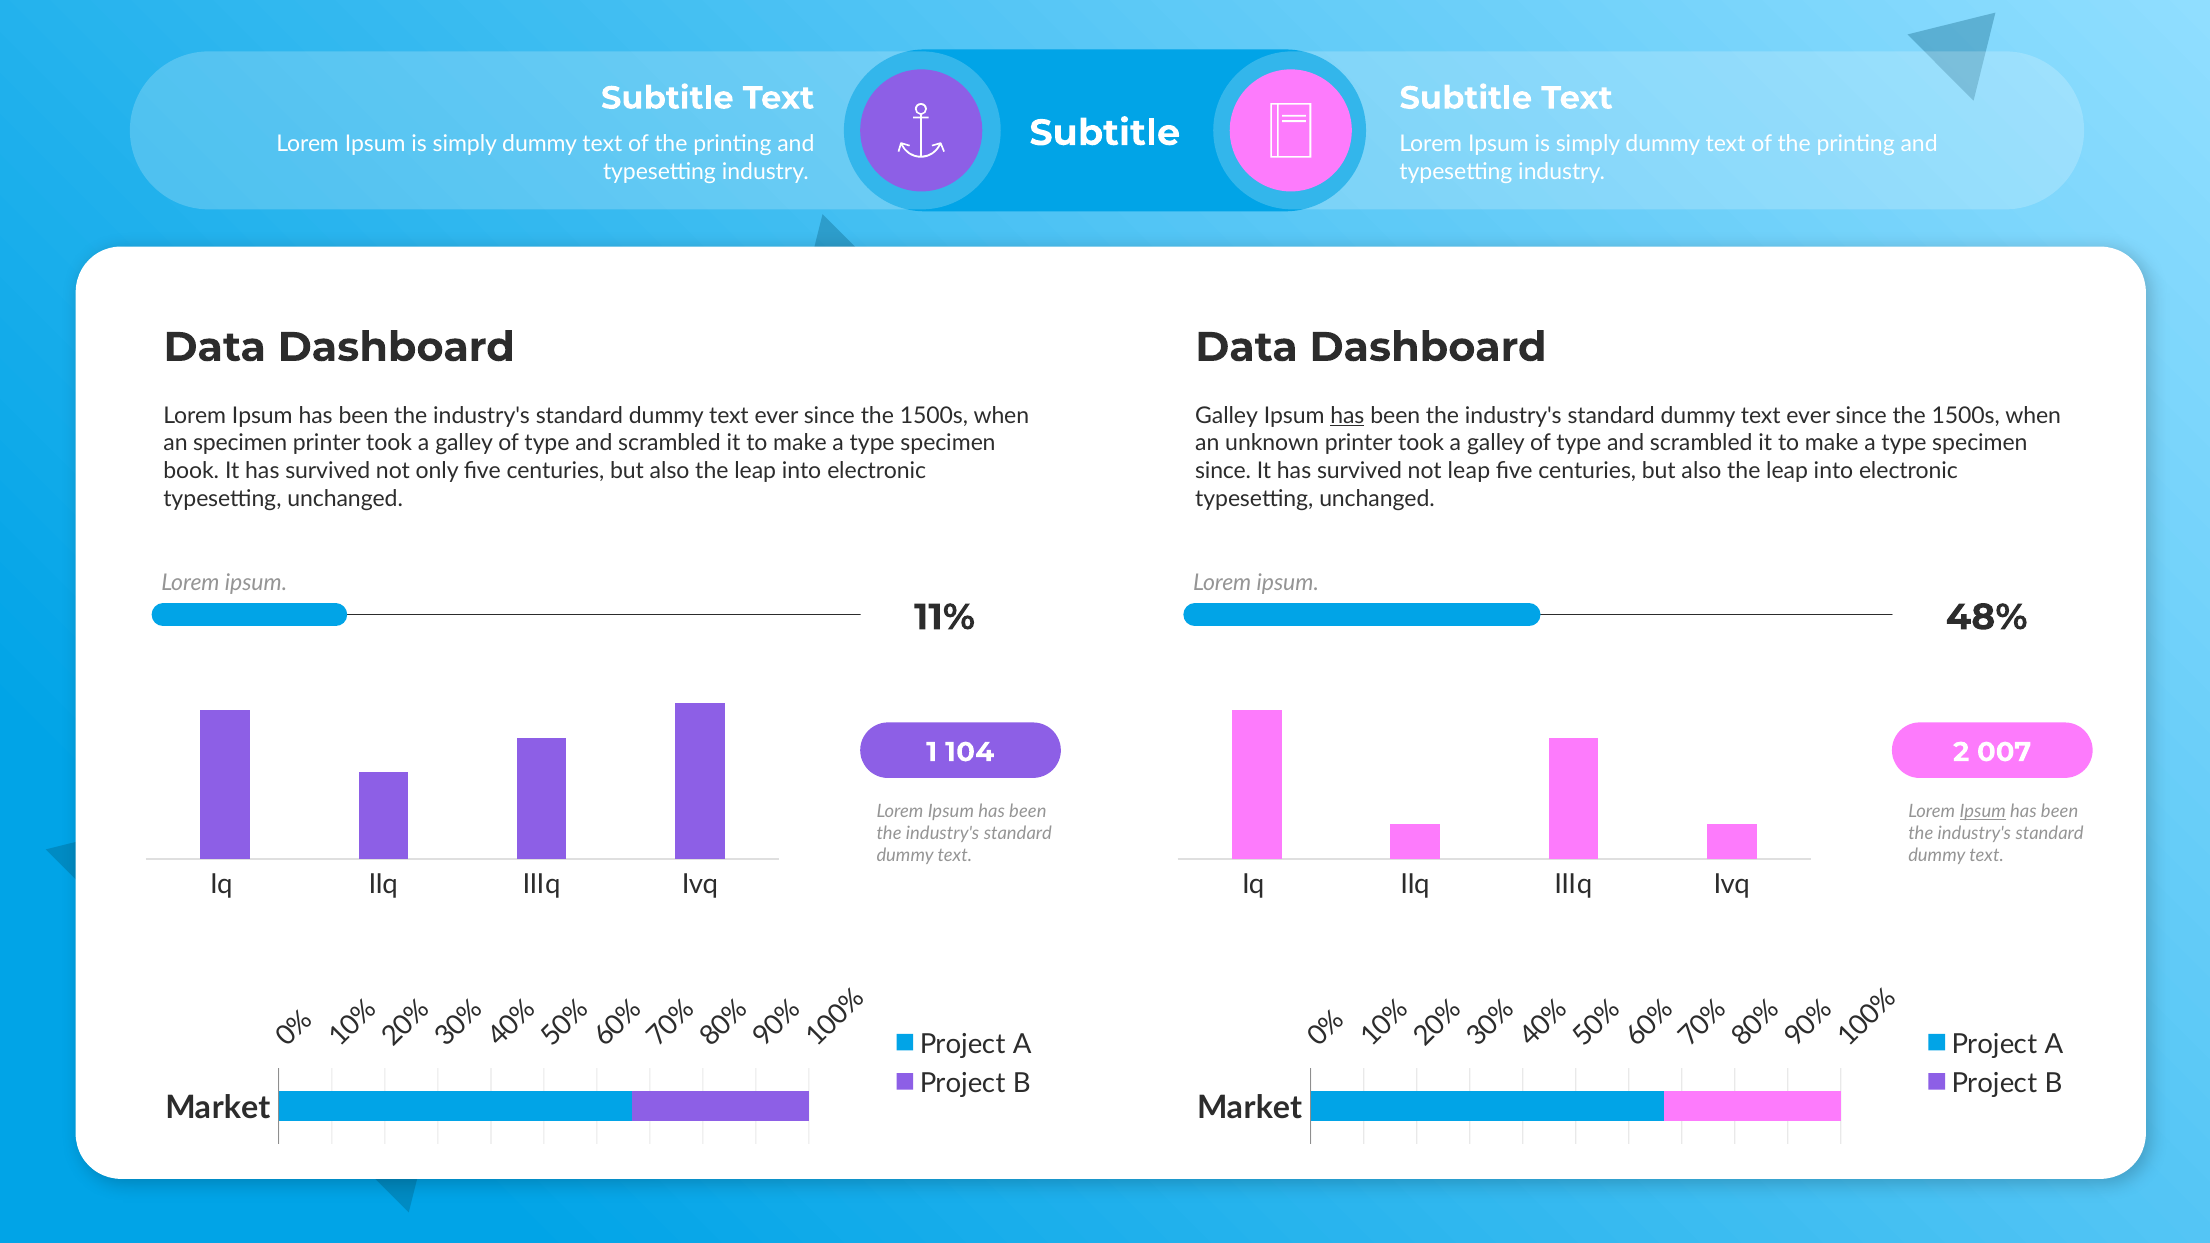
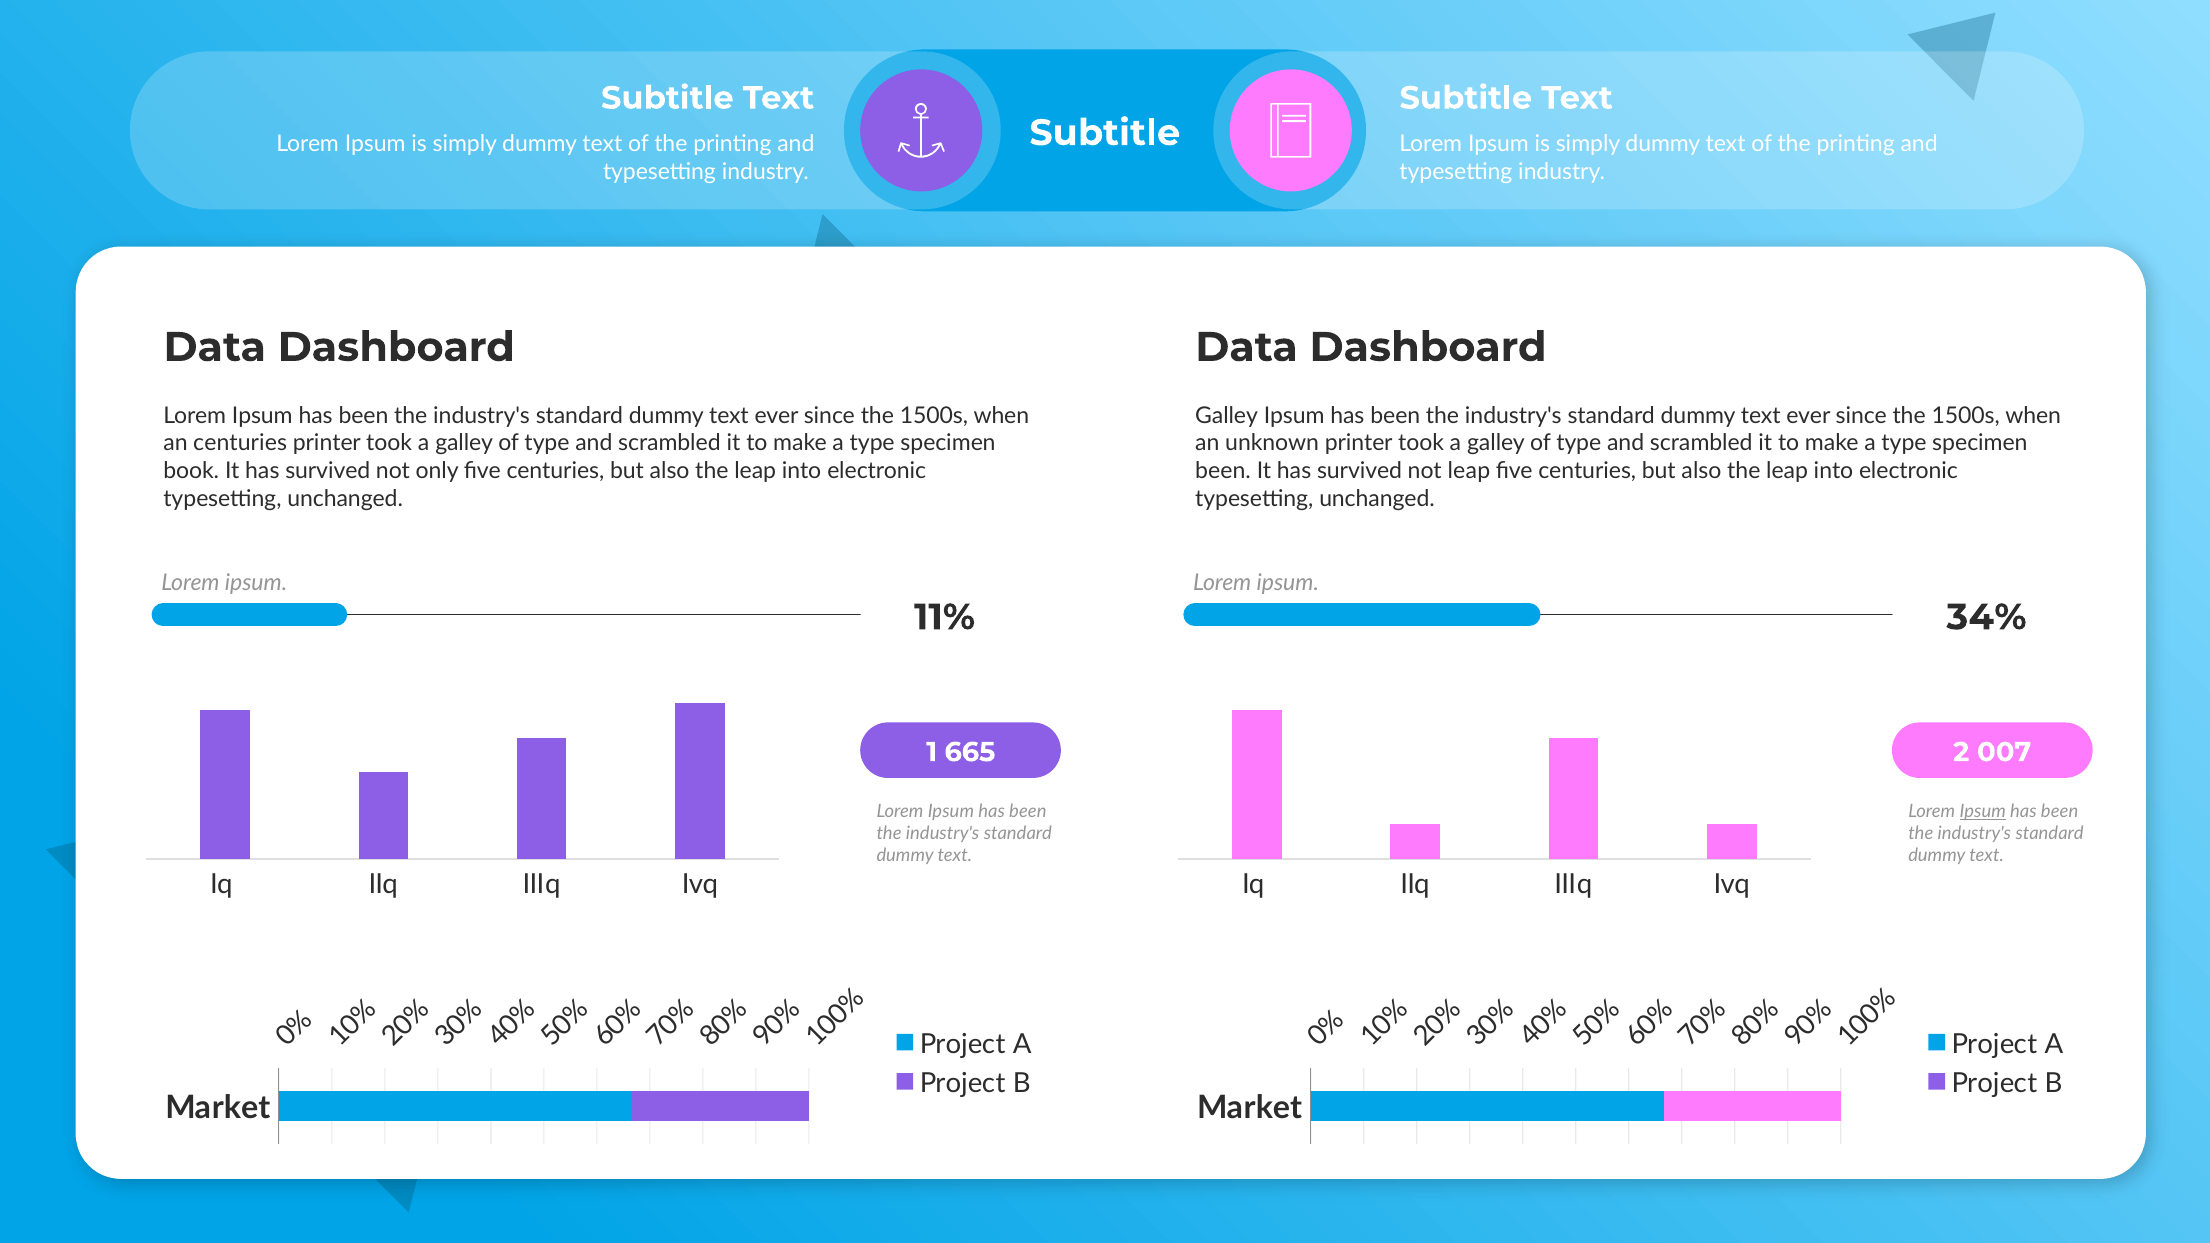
has at (1347, 416) underline: present -> none
an specimen: specimen -> centuries
since at (1223, 471): since -> been
48%: 48% -> 34%
104: 104 -> 665
